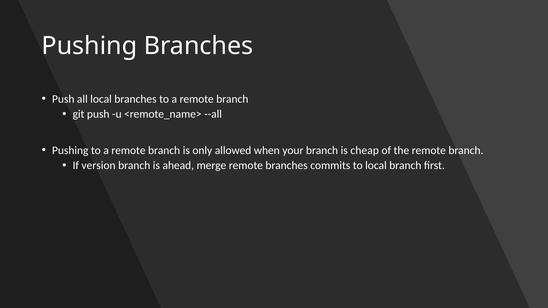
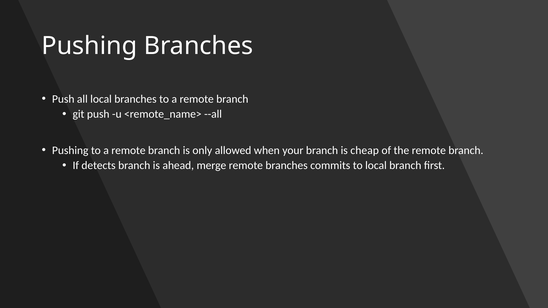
version: version -> detects
